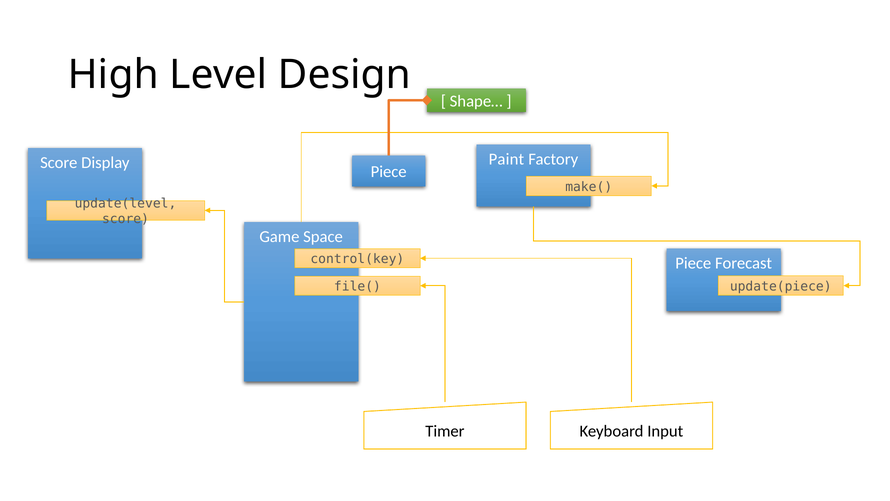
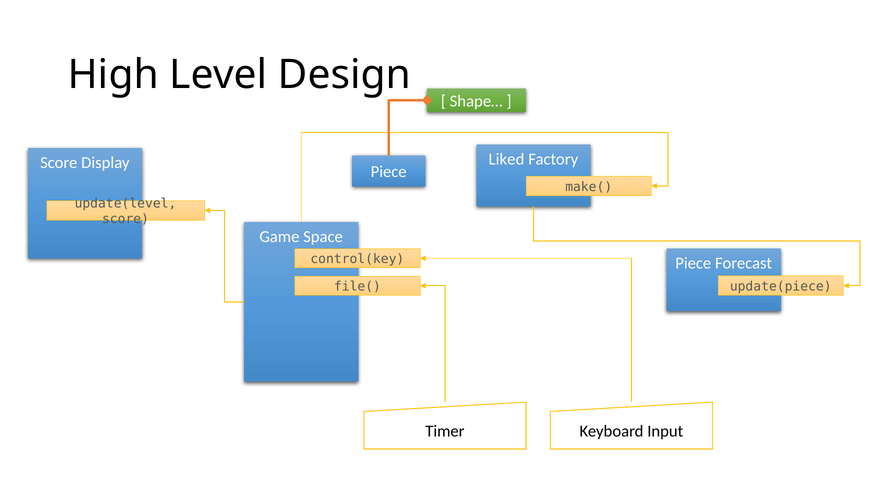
Paint: Paint -> Liked
